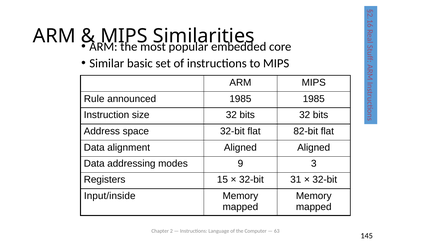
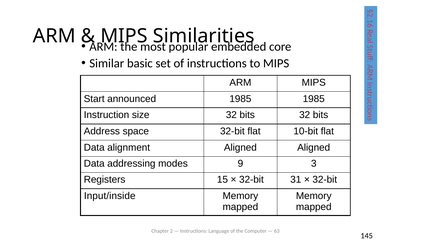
Rule: Rule -> Start
82-bit: 82-bit -> 10-bit
